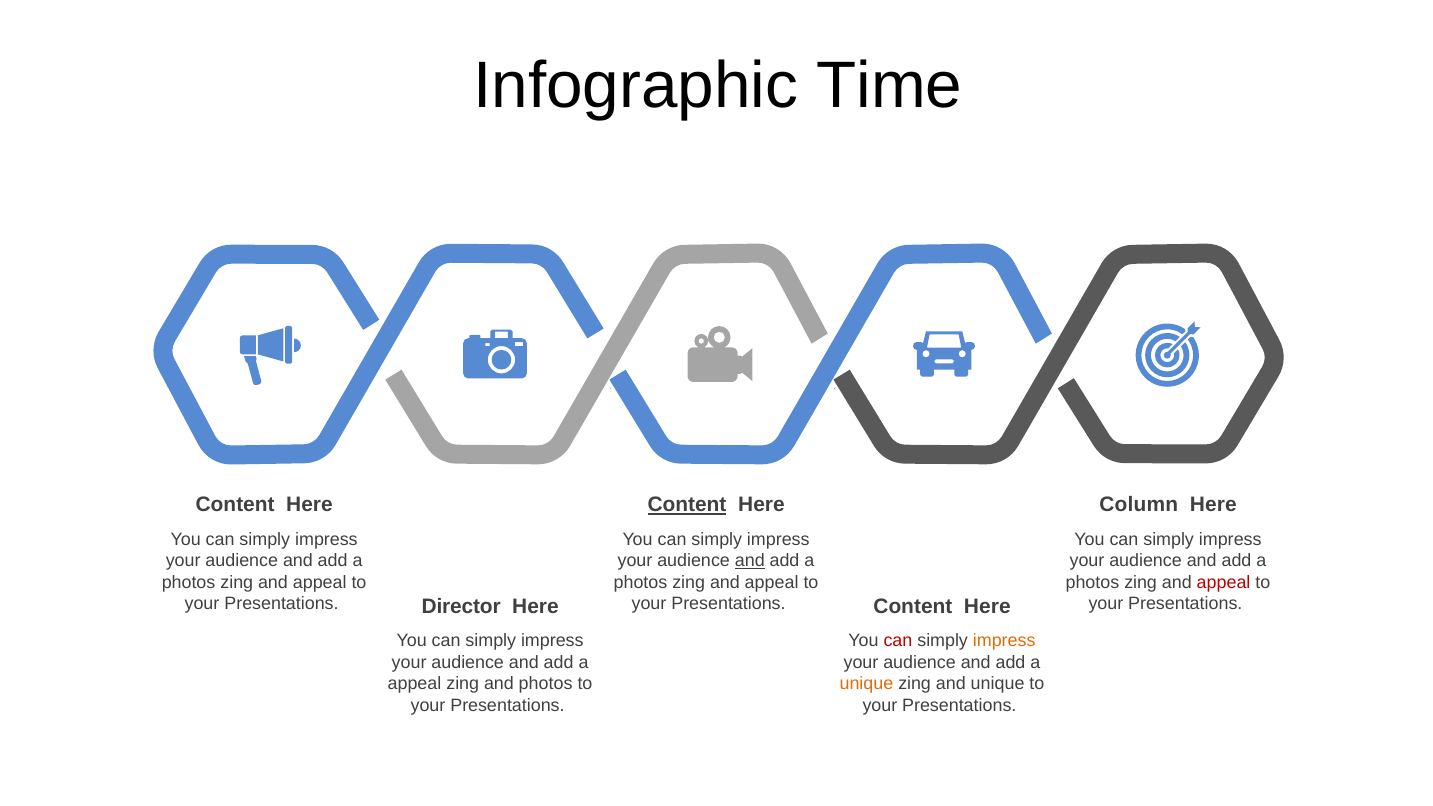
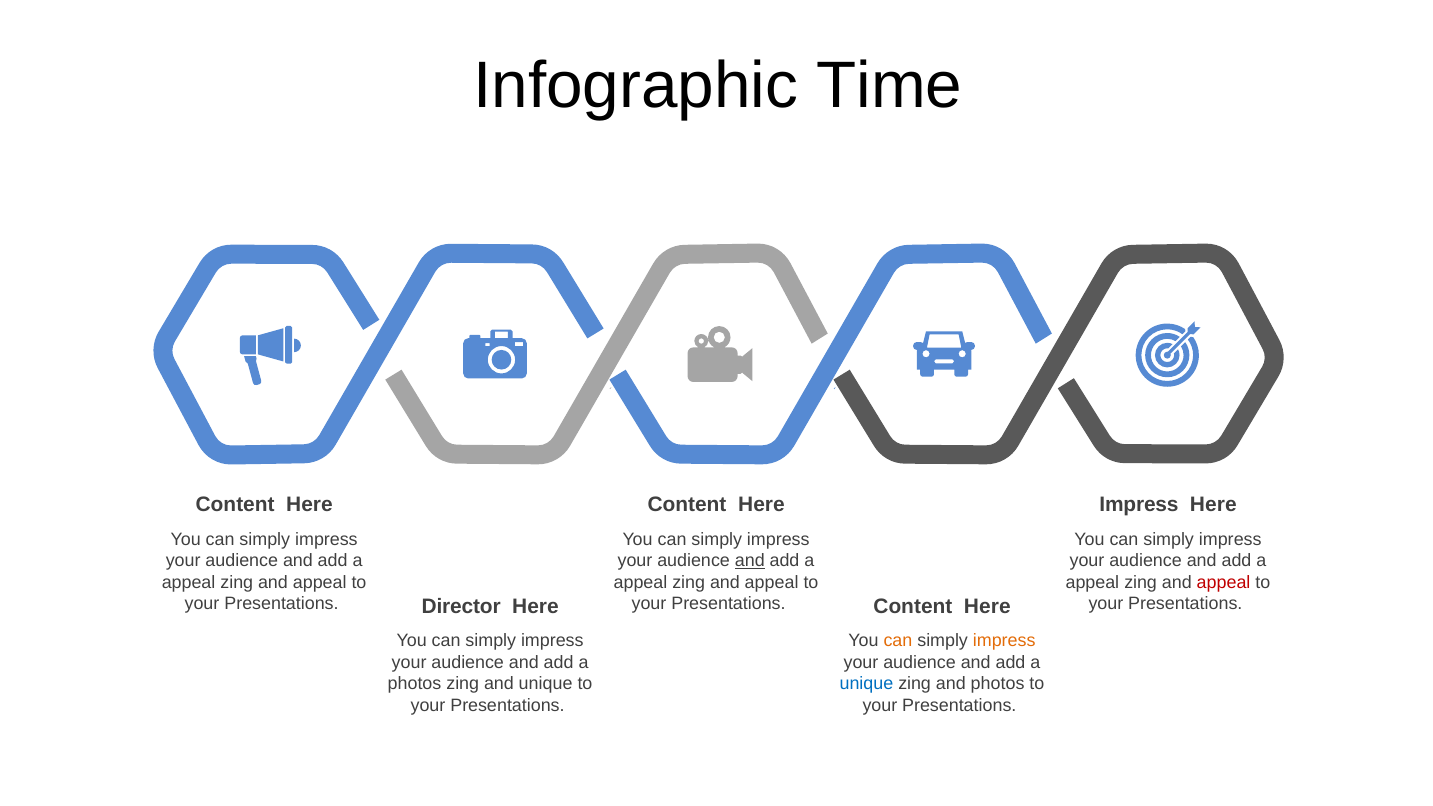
Content at (687, 505) underline: present -> none
Column at (1139, 505): Column -> Impress
photos at (189, 583): photos -> appeal
photos at (640, 583): photos -> appeal
photos at (1092, 583): photos -> appeal
can at (898, 641) colour: red -> orange
appeal at (415, 684): appeal -> photos
and photos: photos -> unique
unique at (866, 684) colour: orange -> blue
and unique: unique -> photos
